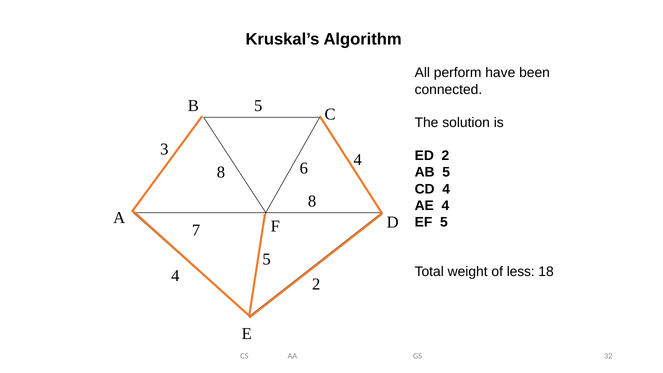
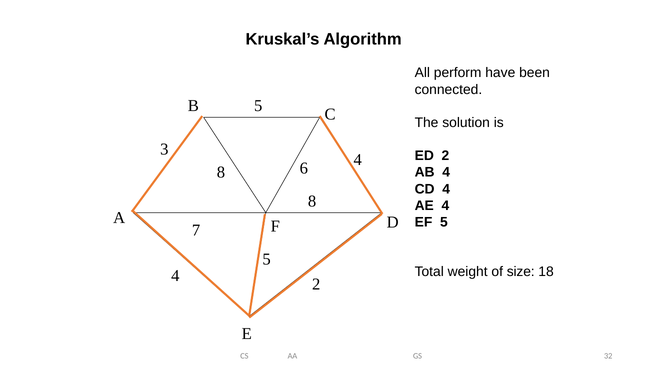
AB 5: 5 -> 4
less: less -> size
